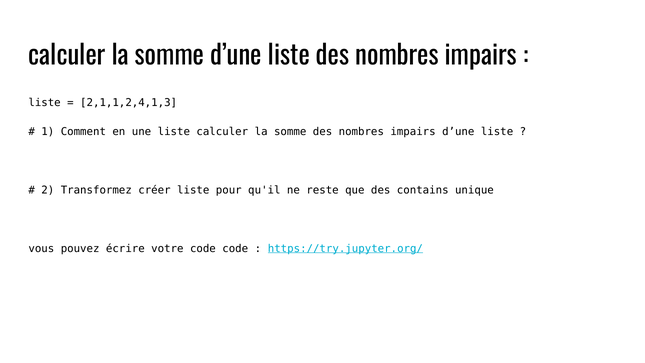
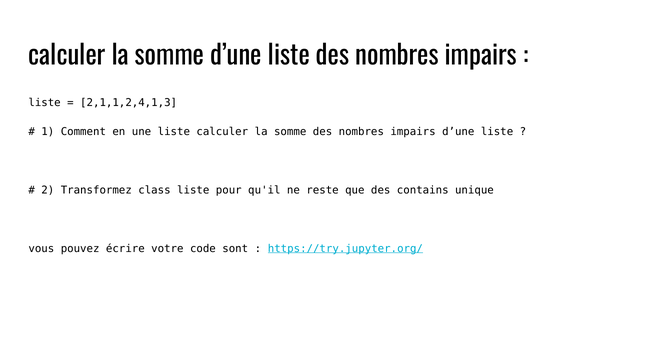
créer: créer -> class
code code: code -> sont
